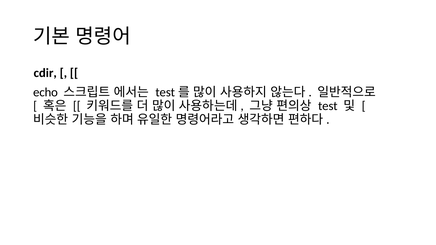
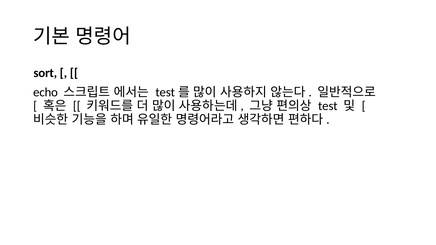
cdir: cdir -> sort
